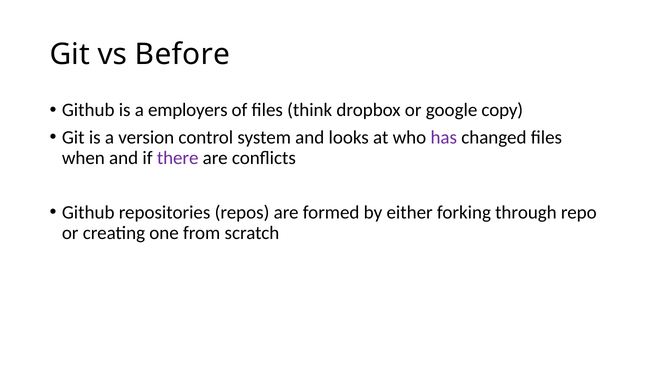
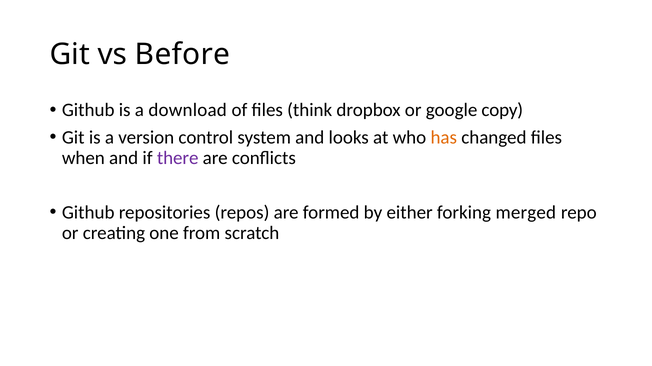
employers: employers -> download
has colour: purple -> orange
through: through -> merged
